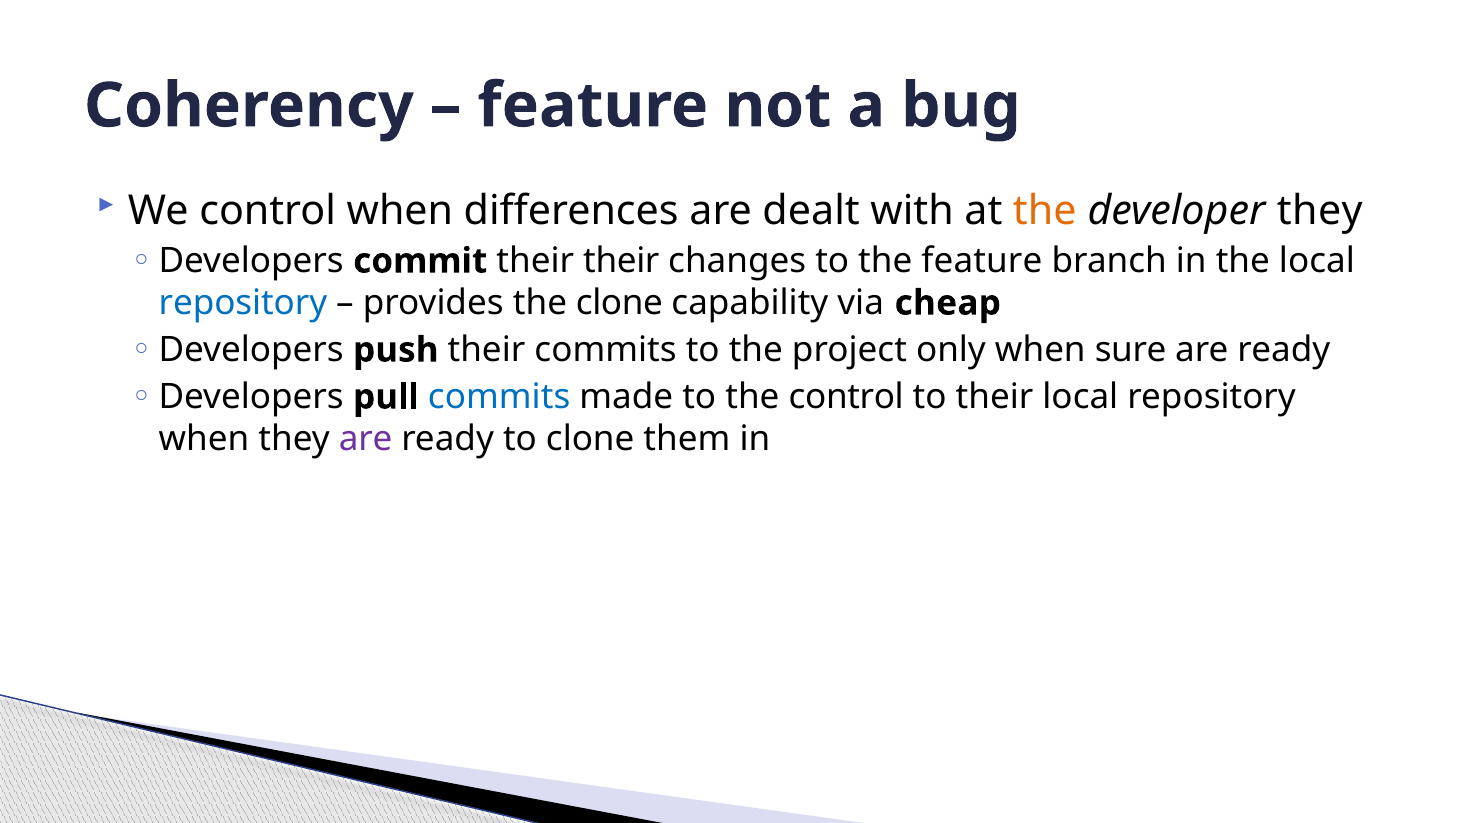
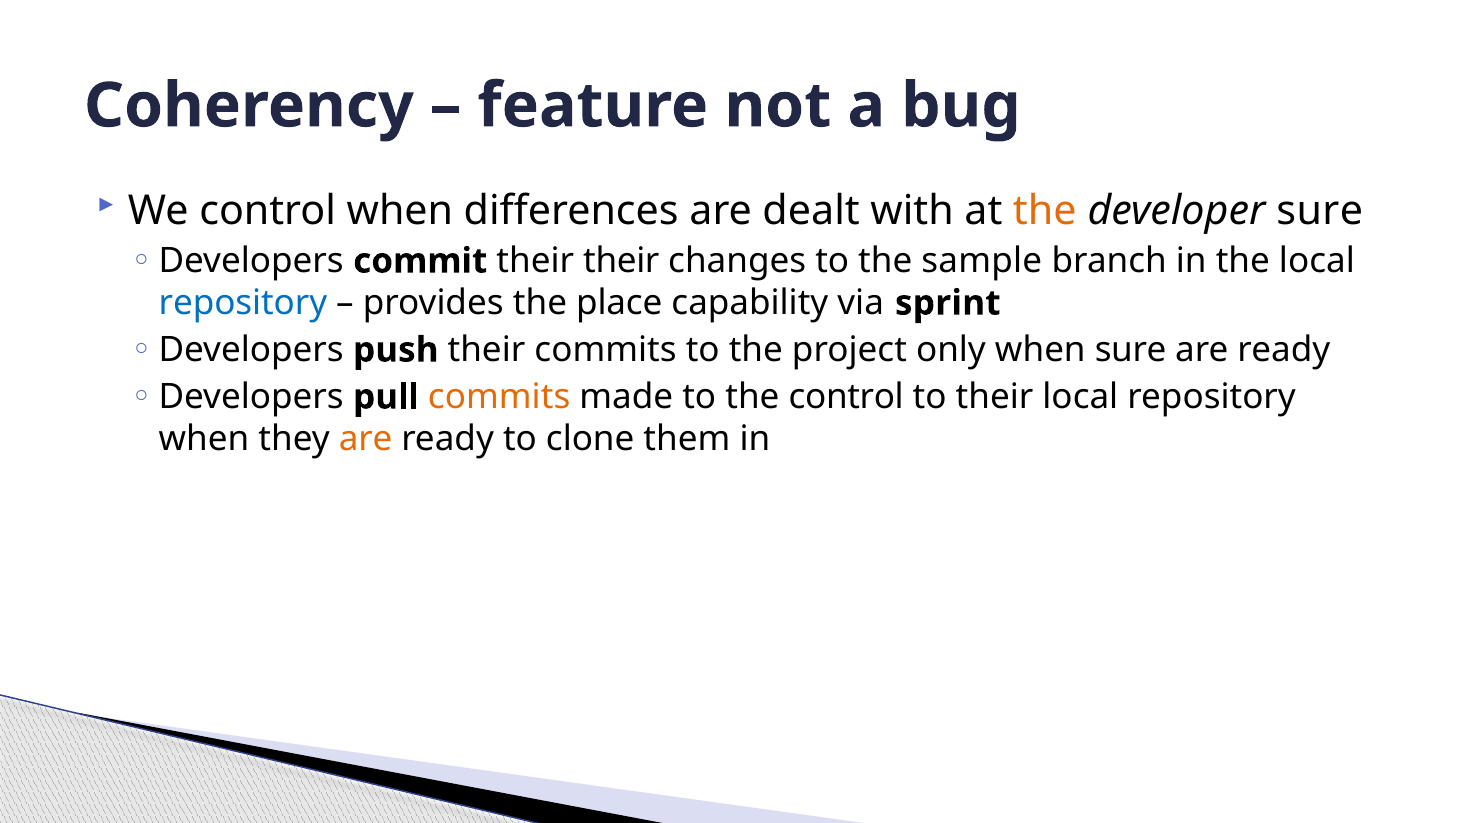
developer they: they -> sure
the feature: feature -> sample
the clone: clone -> place
cheap: cheap -> sprint
commits at (499, 397) colour: blue -> orange
are at (366, 439) colour: purple -> orange
